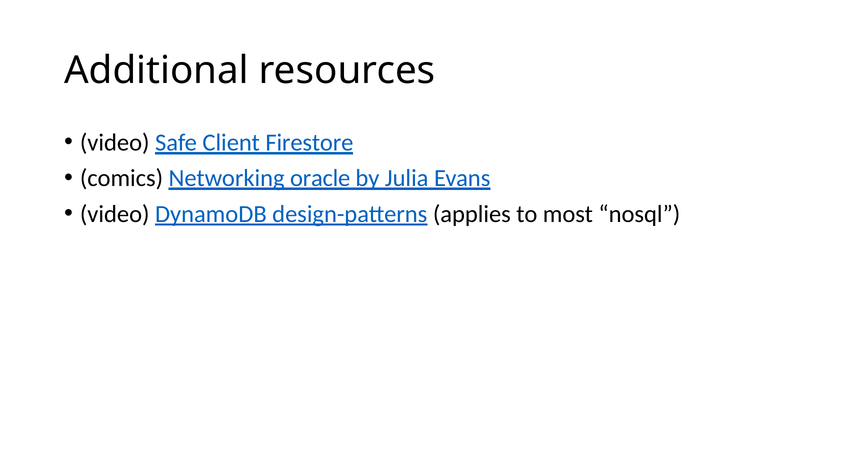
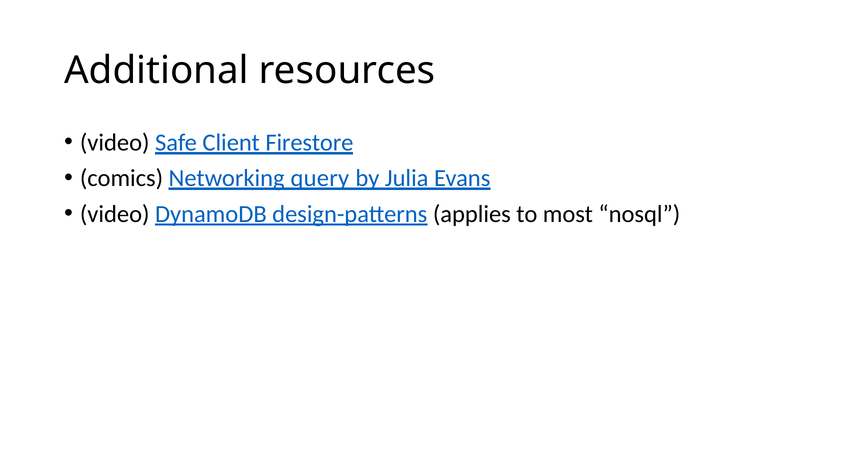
oracle: oracle -> query
